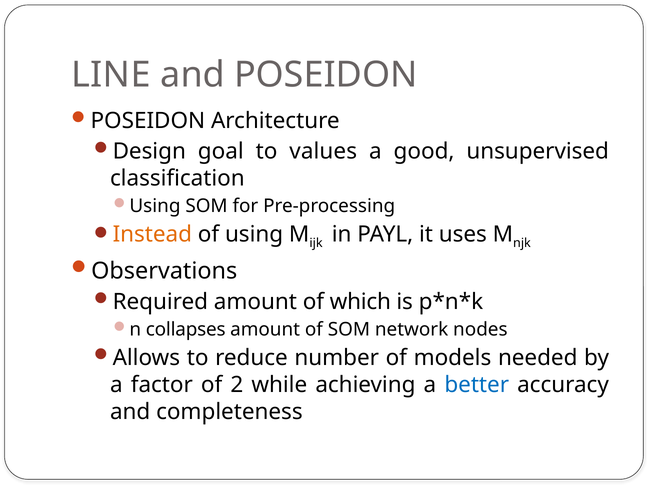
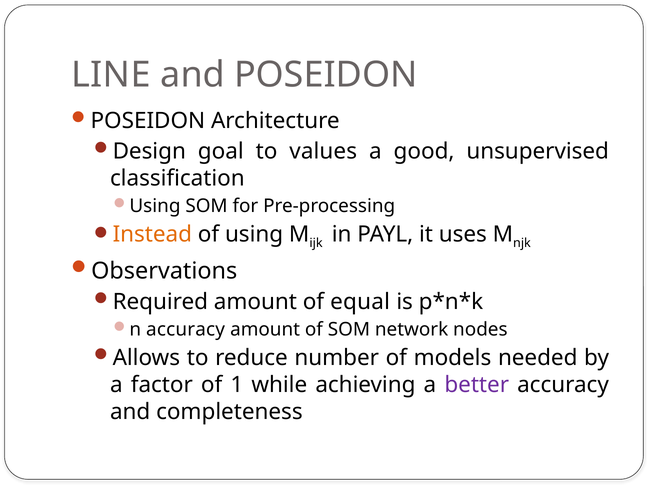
which: which -> equal
n collapses: collapses -> accuracy
2: 2 -> 1
better colour: blue -> purple
